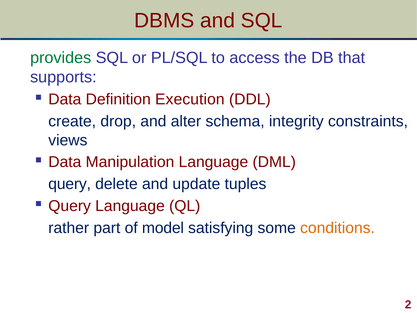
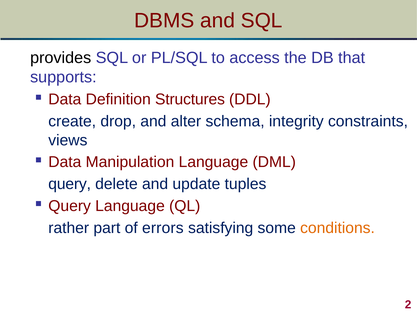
provides colour: green -> black
Execution: Execution -> Structures
model: model -> errors
